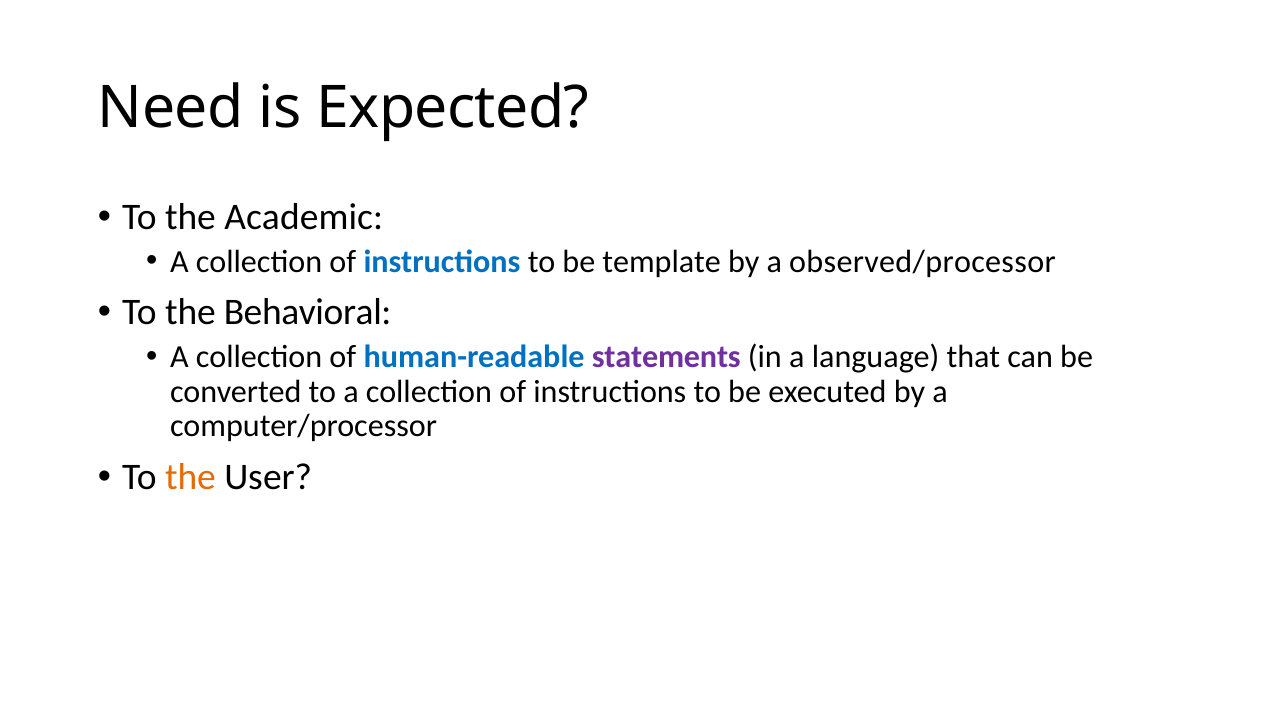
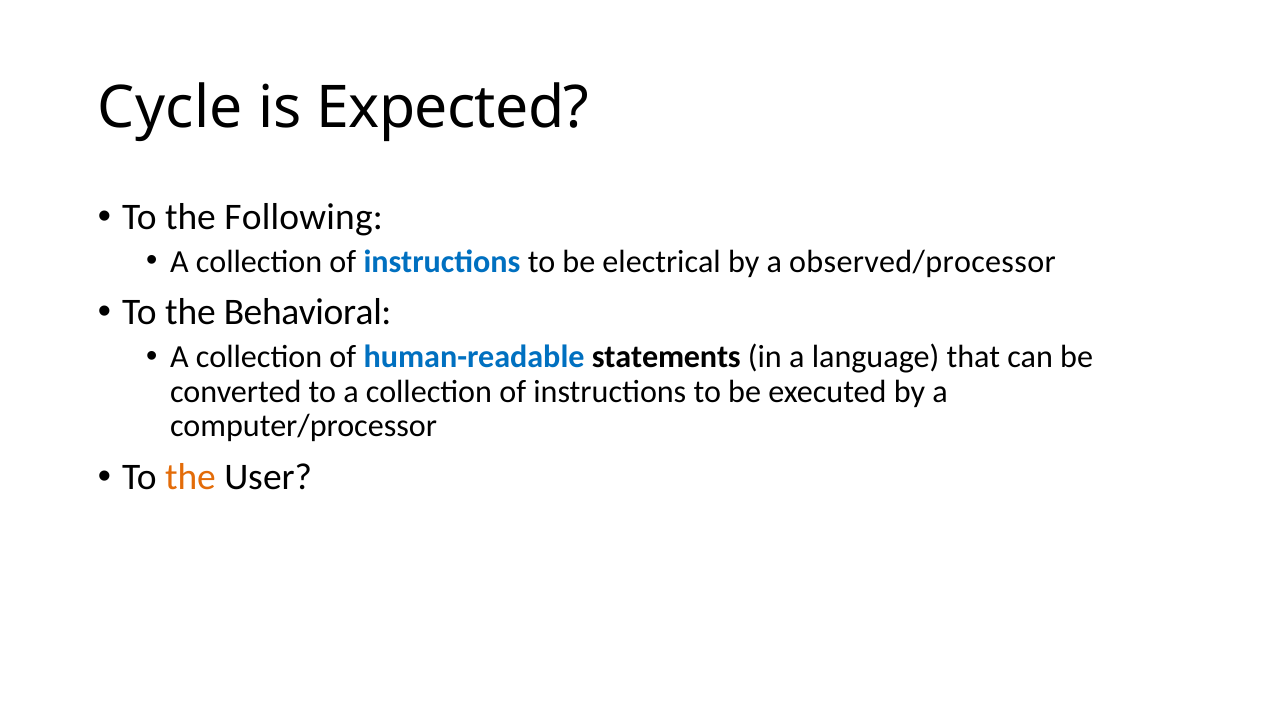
Need: Need -> Cycle
Academic: Academic -> Following
template: template -> electrical
statements colour: purple -> black
